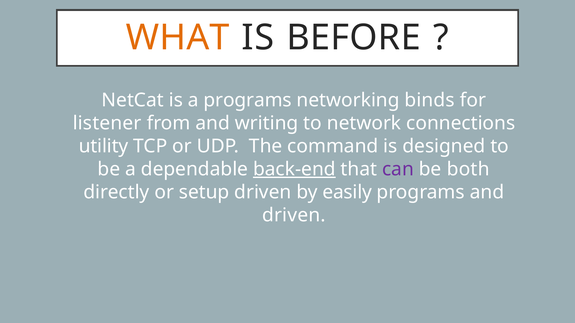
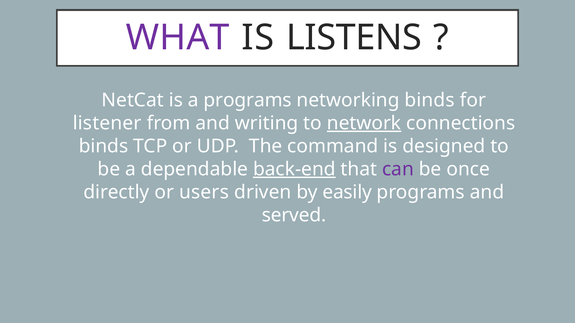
WHAT colour: orange -> purple
BEFORE: BEFORE -> LISTENS
network underline: none -> present
utility at (104, 146): utility -> binds
both: both -> once
setup: setup -> users
driven at (294, 215): driven -> served
